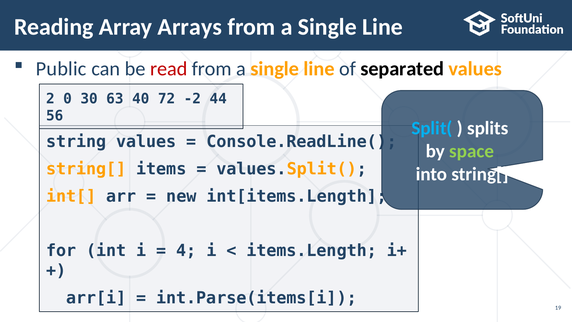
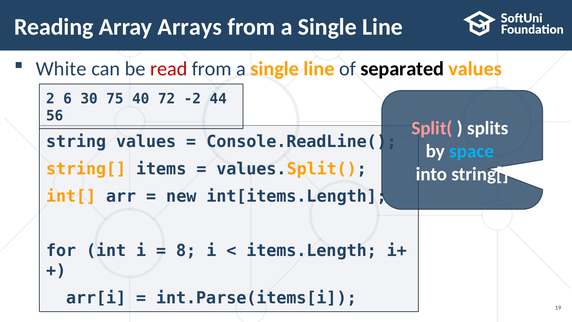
Public: Public -> White
0: 0 -> 6
63: 63 -> 75
Split( colour: light blue -> pink
space colour: light green -> light blue
4: 4 -> 8
